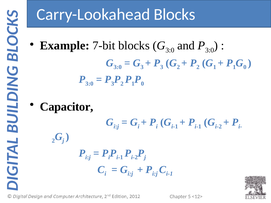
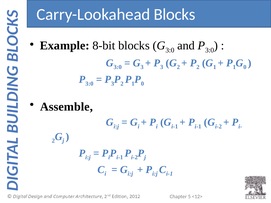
7-bit: 7-bit -> 8-bit
Capacitor: Capacitor -> Assemble
